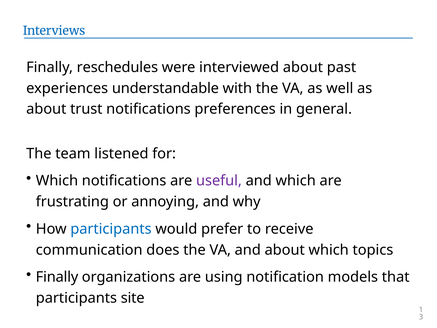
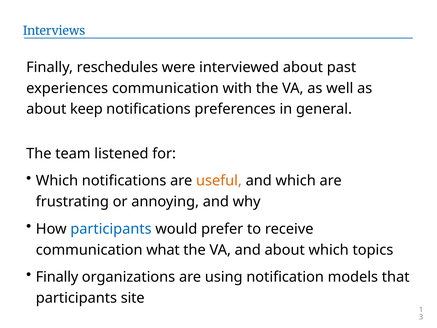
experiences understandable: understandable -> communication
trust: trust -> keep
useful colour: purple -> orange
does: does -> what
